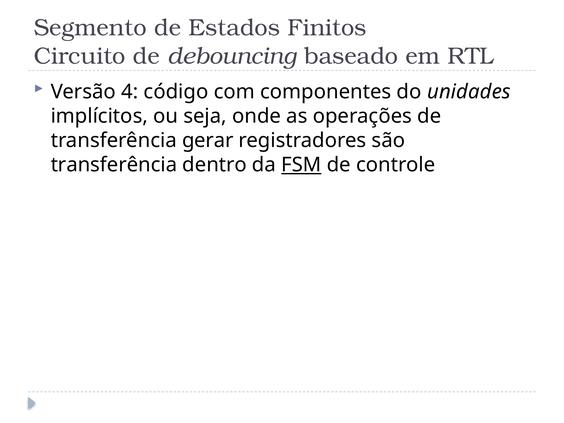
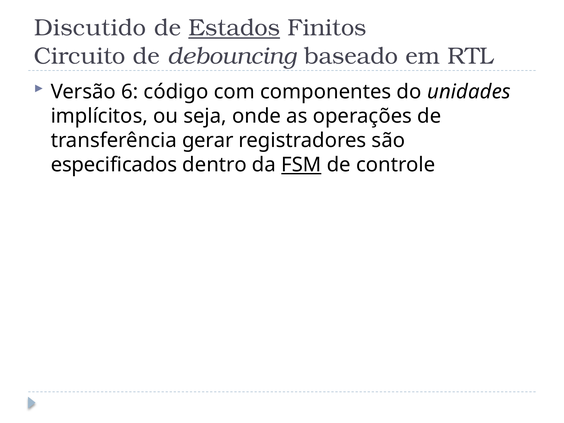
Segmento: Segmento -> Discutido
Estados underline: none -> present
4: 4 -> 6
transferência at (114, 165): transferência -> especificados
